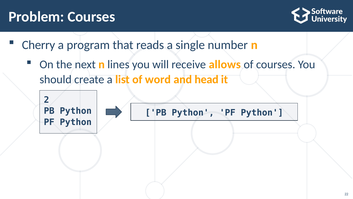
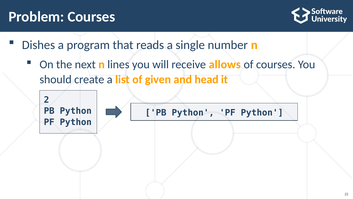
Cherry: Cherry -> Dishes
word: word -> given
